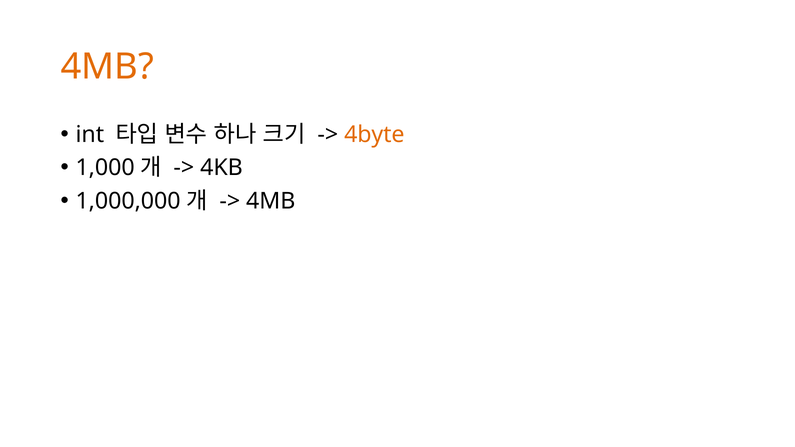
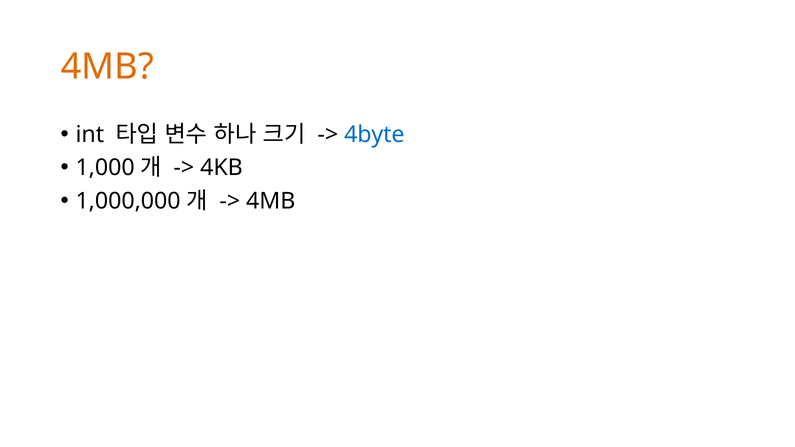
4byte colour: orange -> blue
